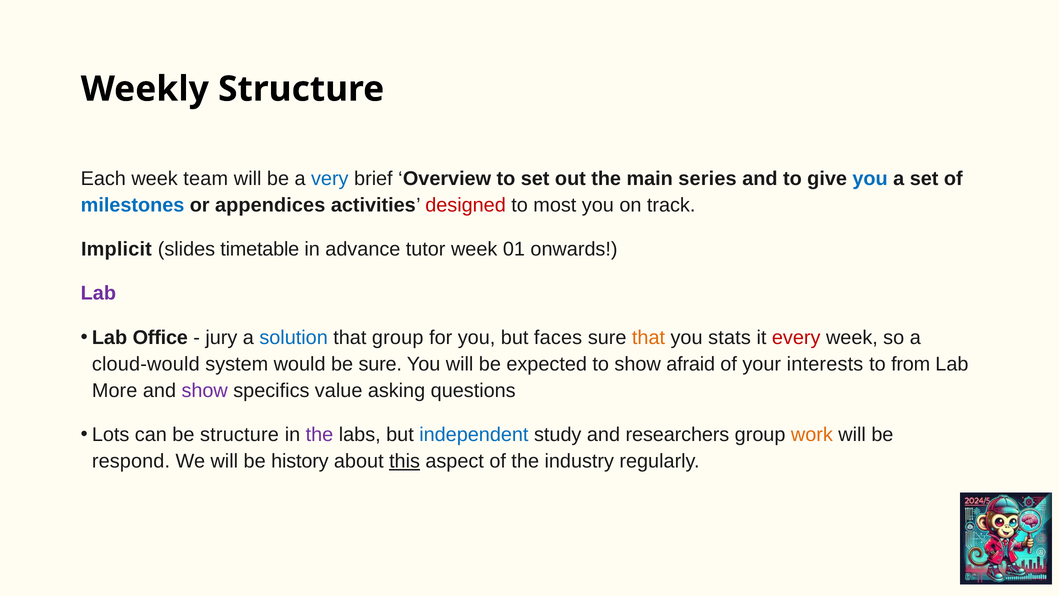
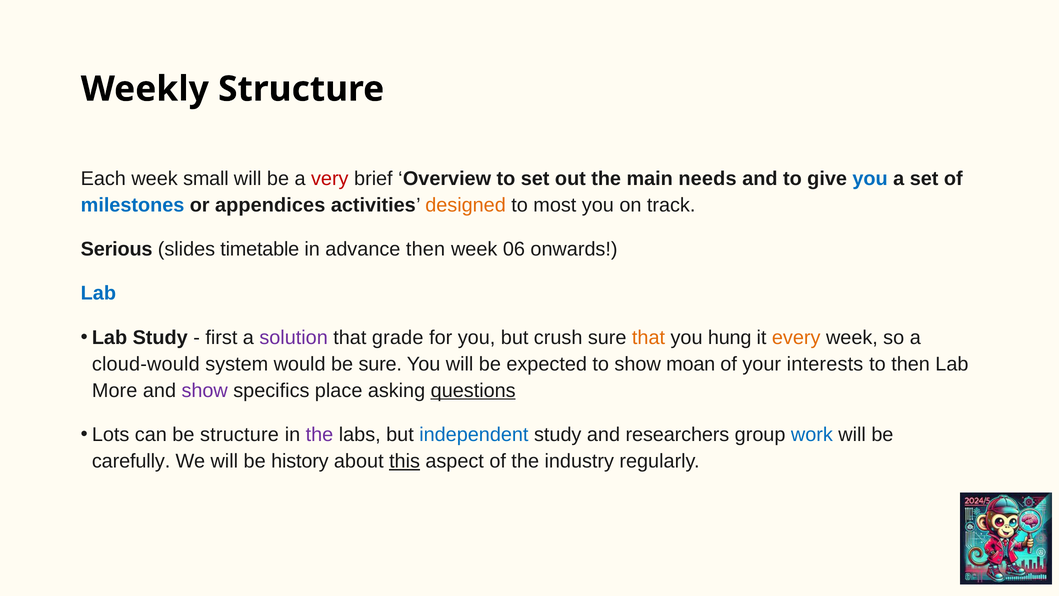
team: team -> small
very colour: blue -> red
series: series -> needs
designed colour: red -> orange
Implicit: Implicit -> Serious
advance tutor: tutor -> then
01: 01 -> 06
Lab at (98, 293) colour: purple -> blue
Lab Office: Office -> Study
jury: jury -> first
solution colour: blue -> purple
that group: group -> grade
faces: faces -> crush
stats: stats -> hung
every colour: red -> orange
afraid: afraid -> moan
to from: from -> then
value: value -> place
questions underline: none -> present
work colour: orange -> blue
respond: respond -> carefully
